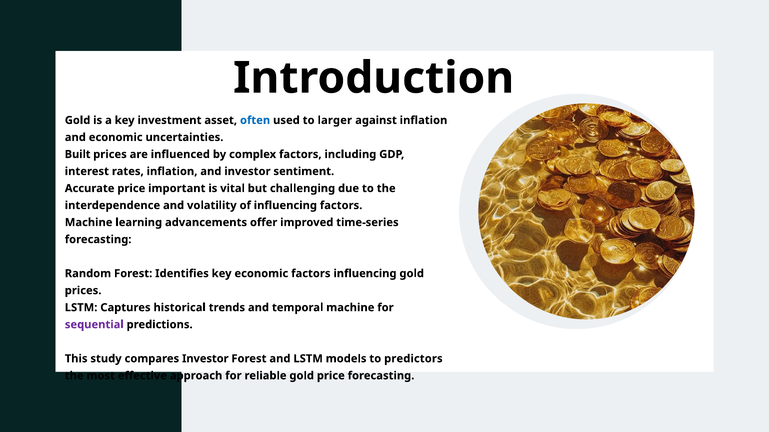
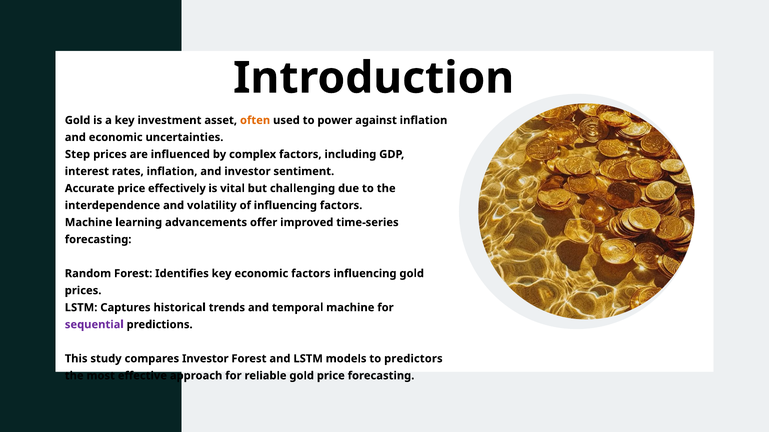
often colour: blue -> orange
larger: larger -> power
Built: Built -> Step
important: important -> effectively
